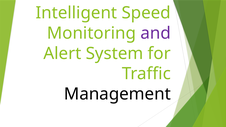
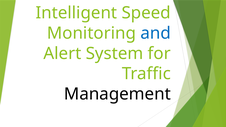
and colour: purple -> blue
